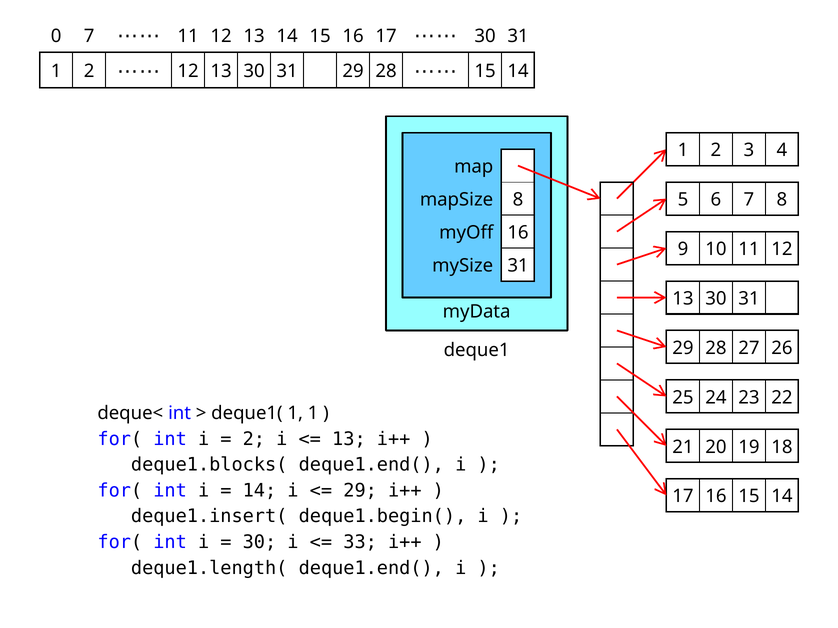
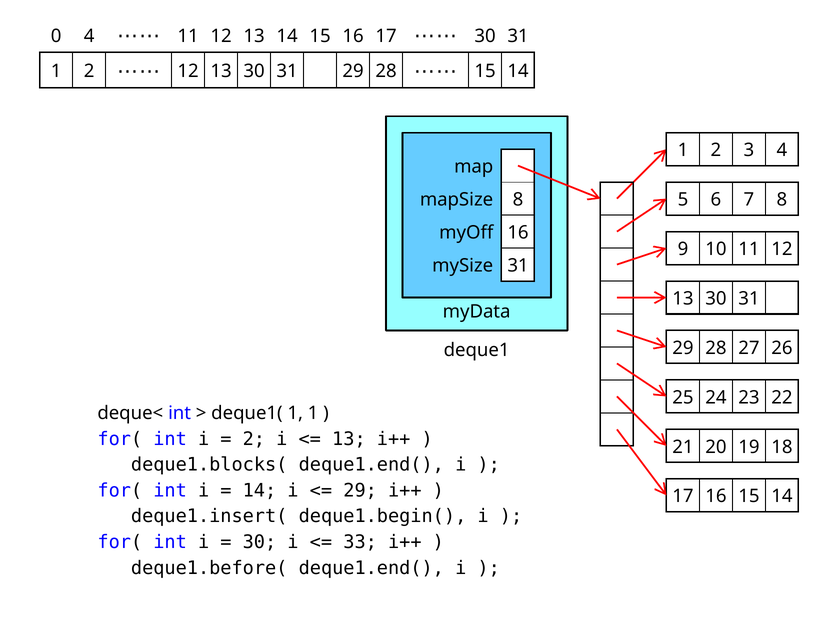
0 7: 7 -> 4
deque1.length(: deque1.length( -> deque1.before(
